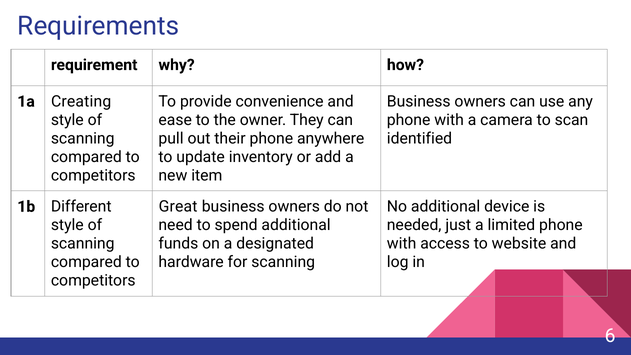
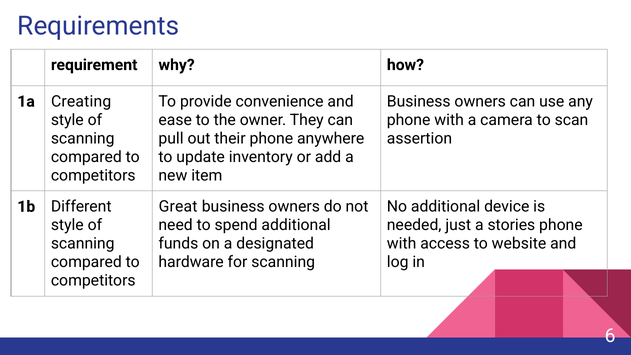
identified: identified -> assertion
limited: limited -> stories
